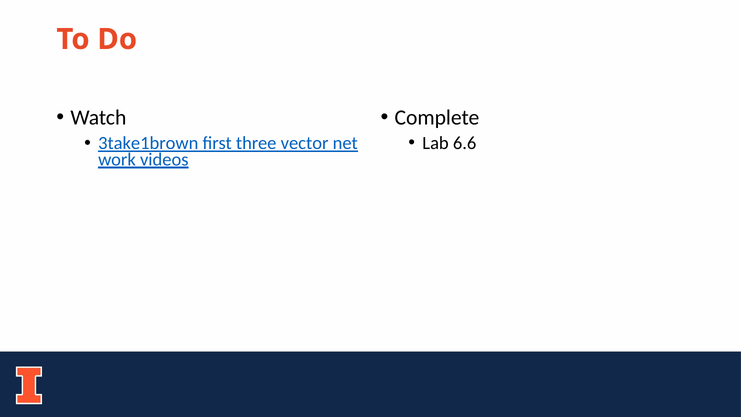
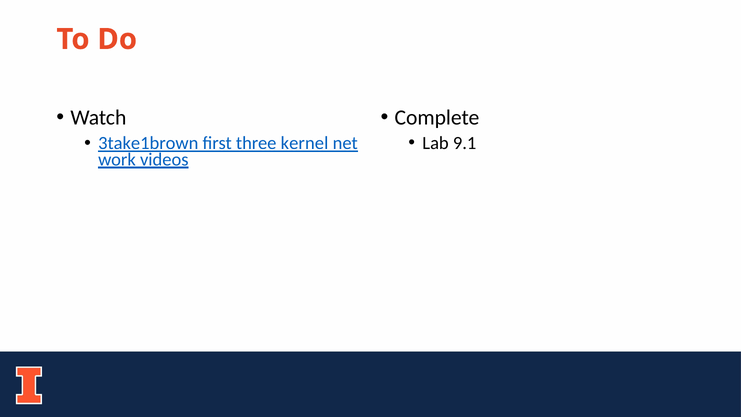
6.6: 6.6 -> 9.1
vector: vector -> kernel
